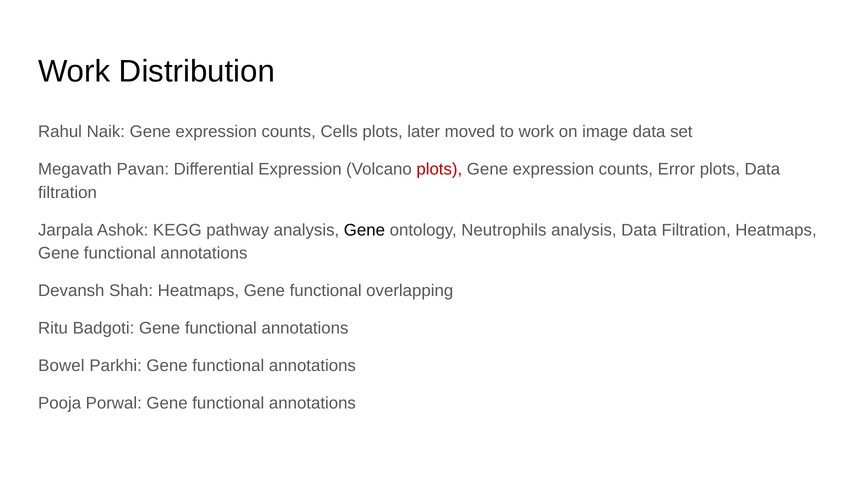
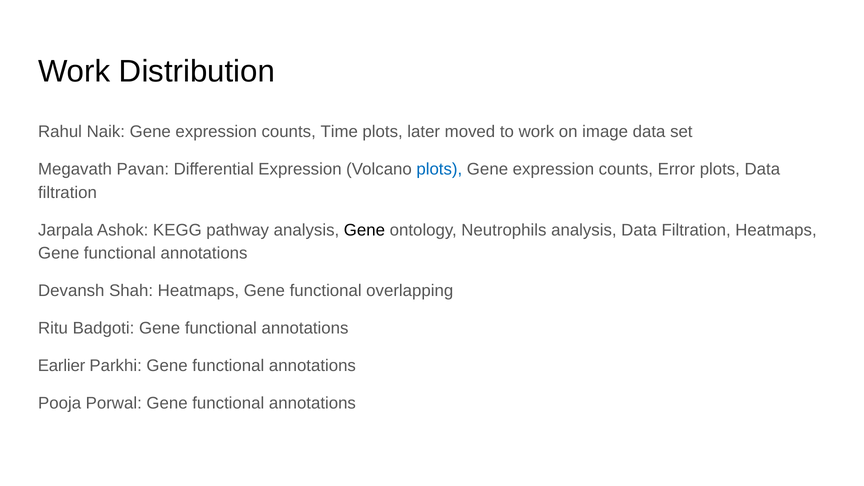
Cells: Cells -> Time
plots at (439, 169) colour: red -> blue
Bowel: Bowel -> Earlier
